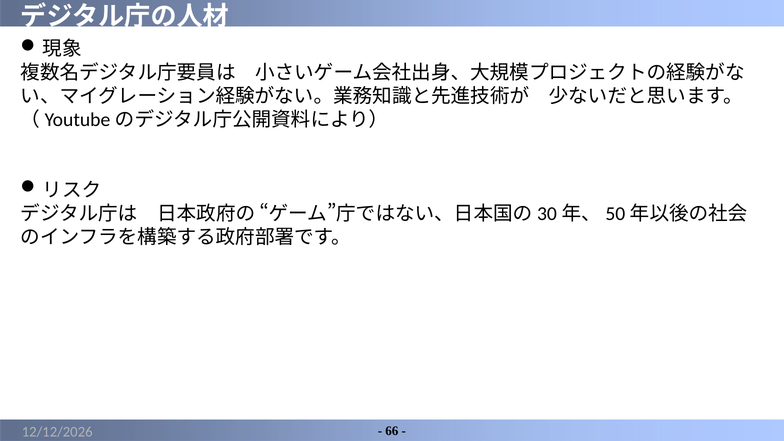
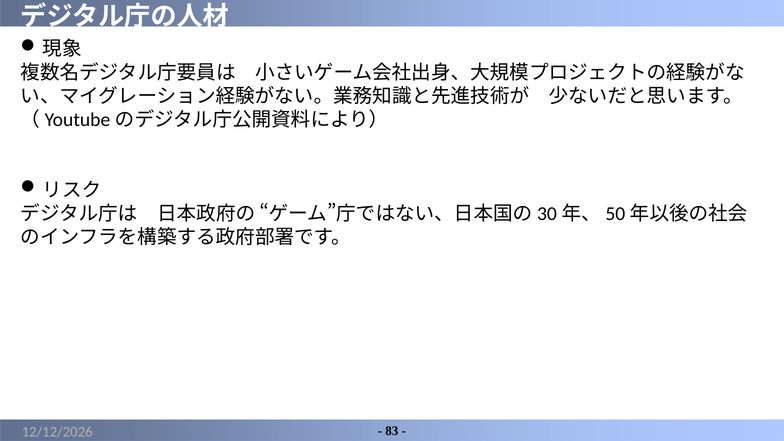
66: 66 -> 83
